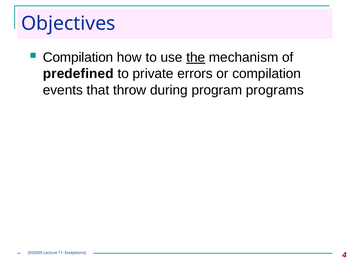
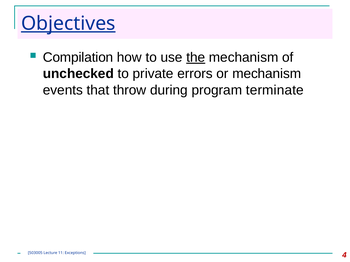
Objectives underline: none -> present
predefined: predefined -> unchecked
or compilation: compilation -> mechanism
programs: programs -> terminate
